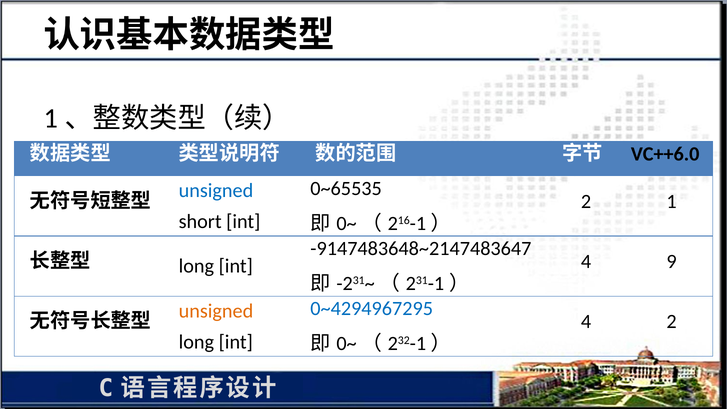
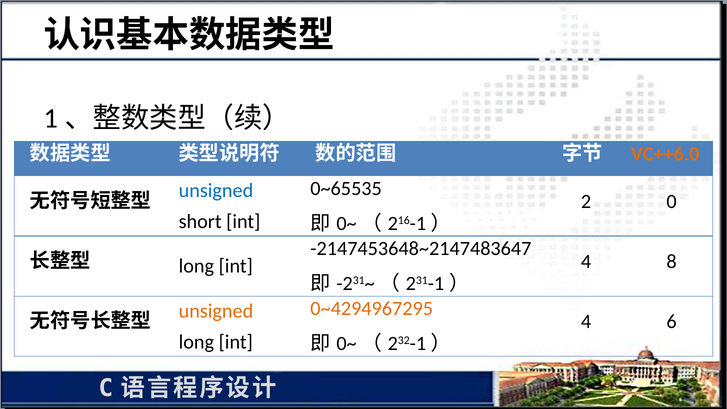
VC++6.0 colour: black -> orange
1: 1 -> 0
-9147483648~2147483647: -9147483648~2147483647 -> -2147453648~2147483647
9: 9 -> 8
0~4294967295 colour: blue -> orange
4 2: 2 -> 6
